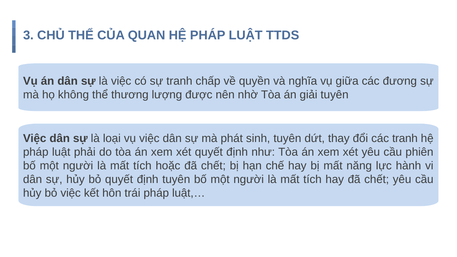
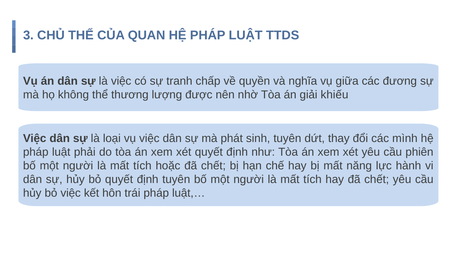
giải tuyên: tuyên -> khiếu
các tranh: tranh -> mình
